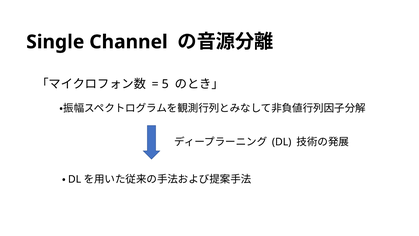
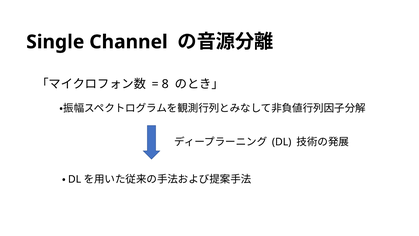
5: 5 -> 8
